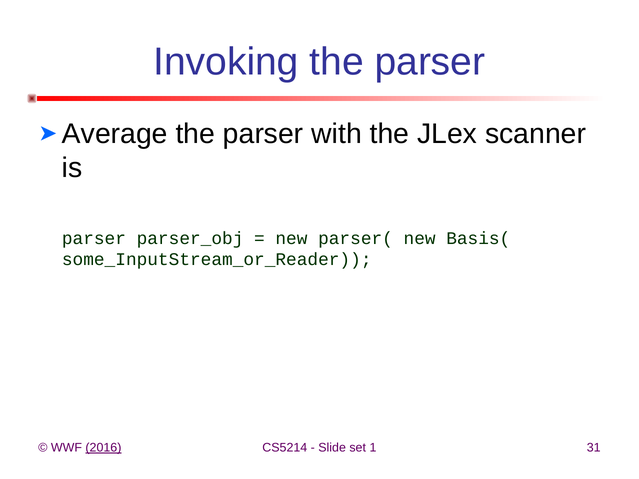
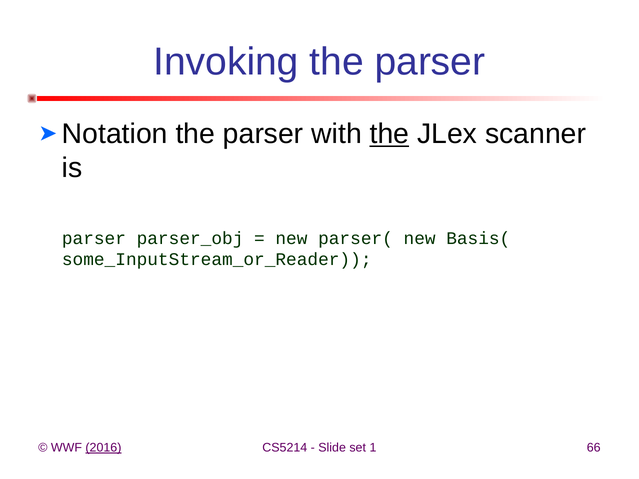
Average: Average -> Notation
the at (389, 134) underline: none -> present
31: 31 -> 66
